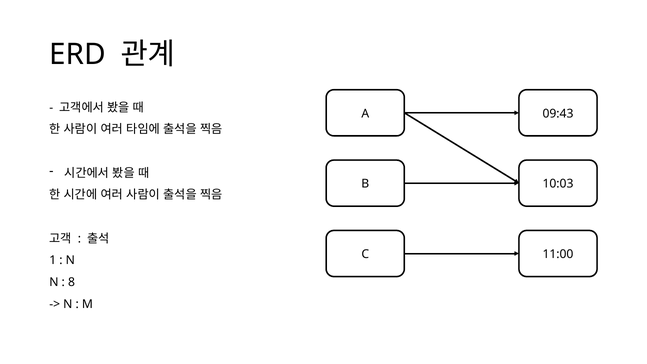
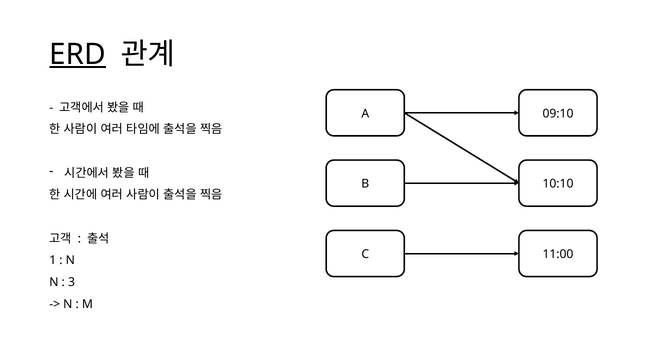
ERD underline: none -> present
09:43: 09:43 -> 09:10
10:03: 10:03 -> 10:10
8: 8 -> 3
